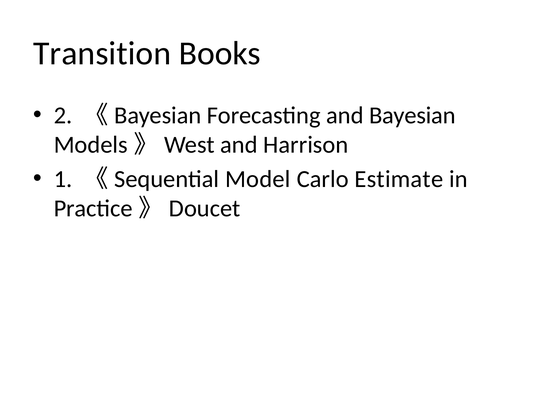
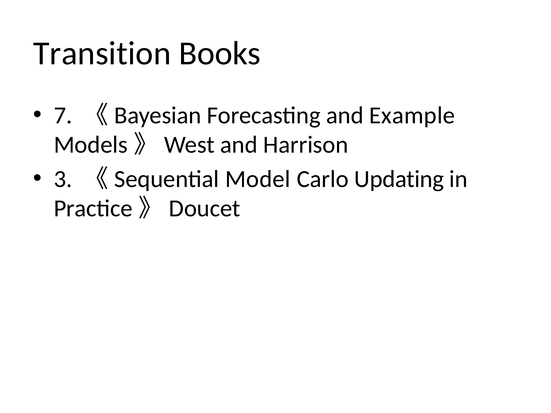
2: 2 -> 7
Bayesian: Bayesian -> Example
1: 1 -> 3
Estimate: Estimate -> Updating
